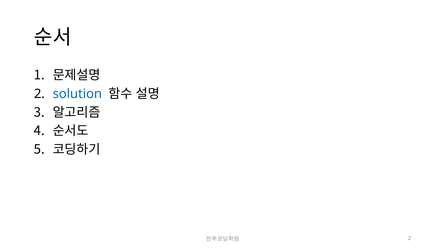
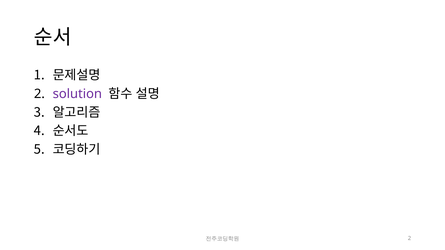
solution colour: blue -> purple
